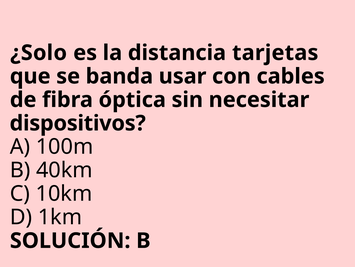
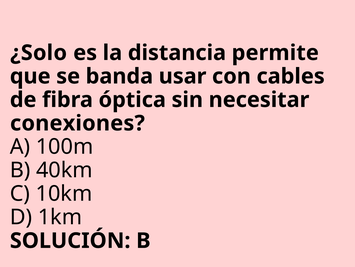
tarjetas: tarjetas -> permite
dispositivos: dispositivos -> conexiones
